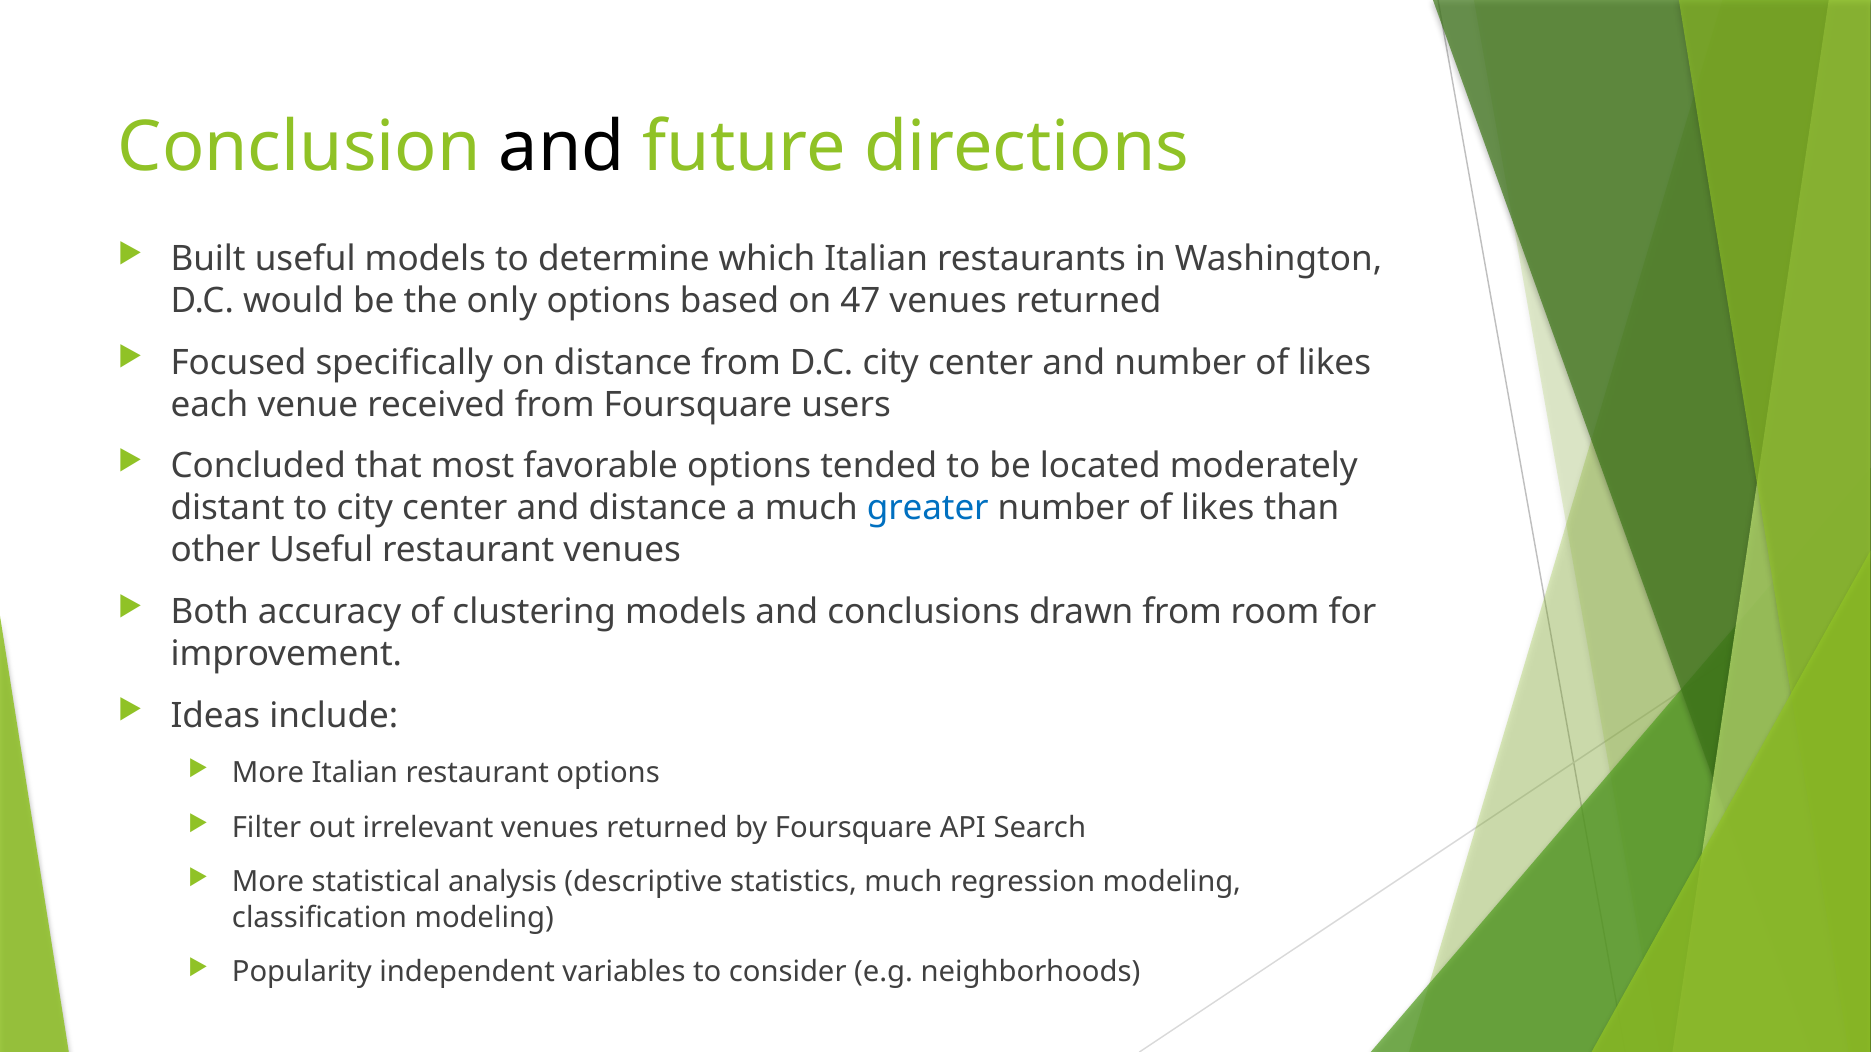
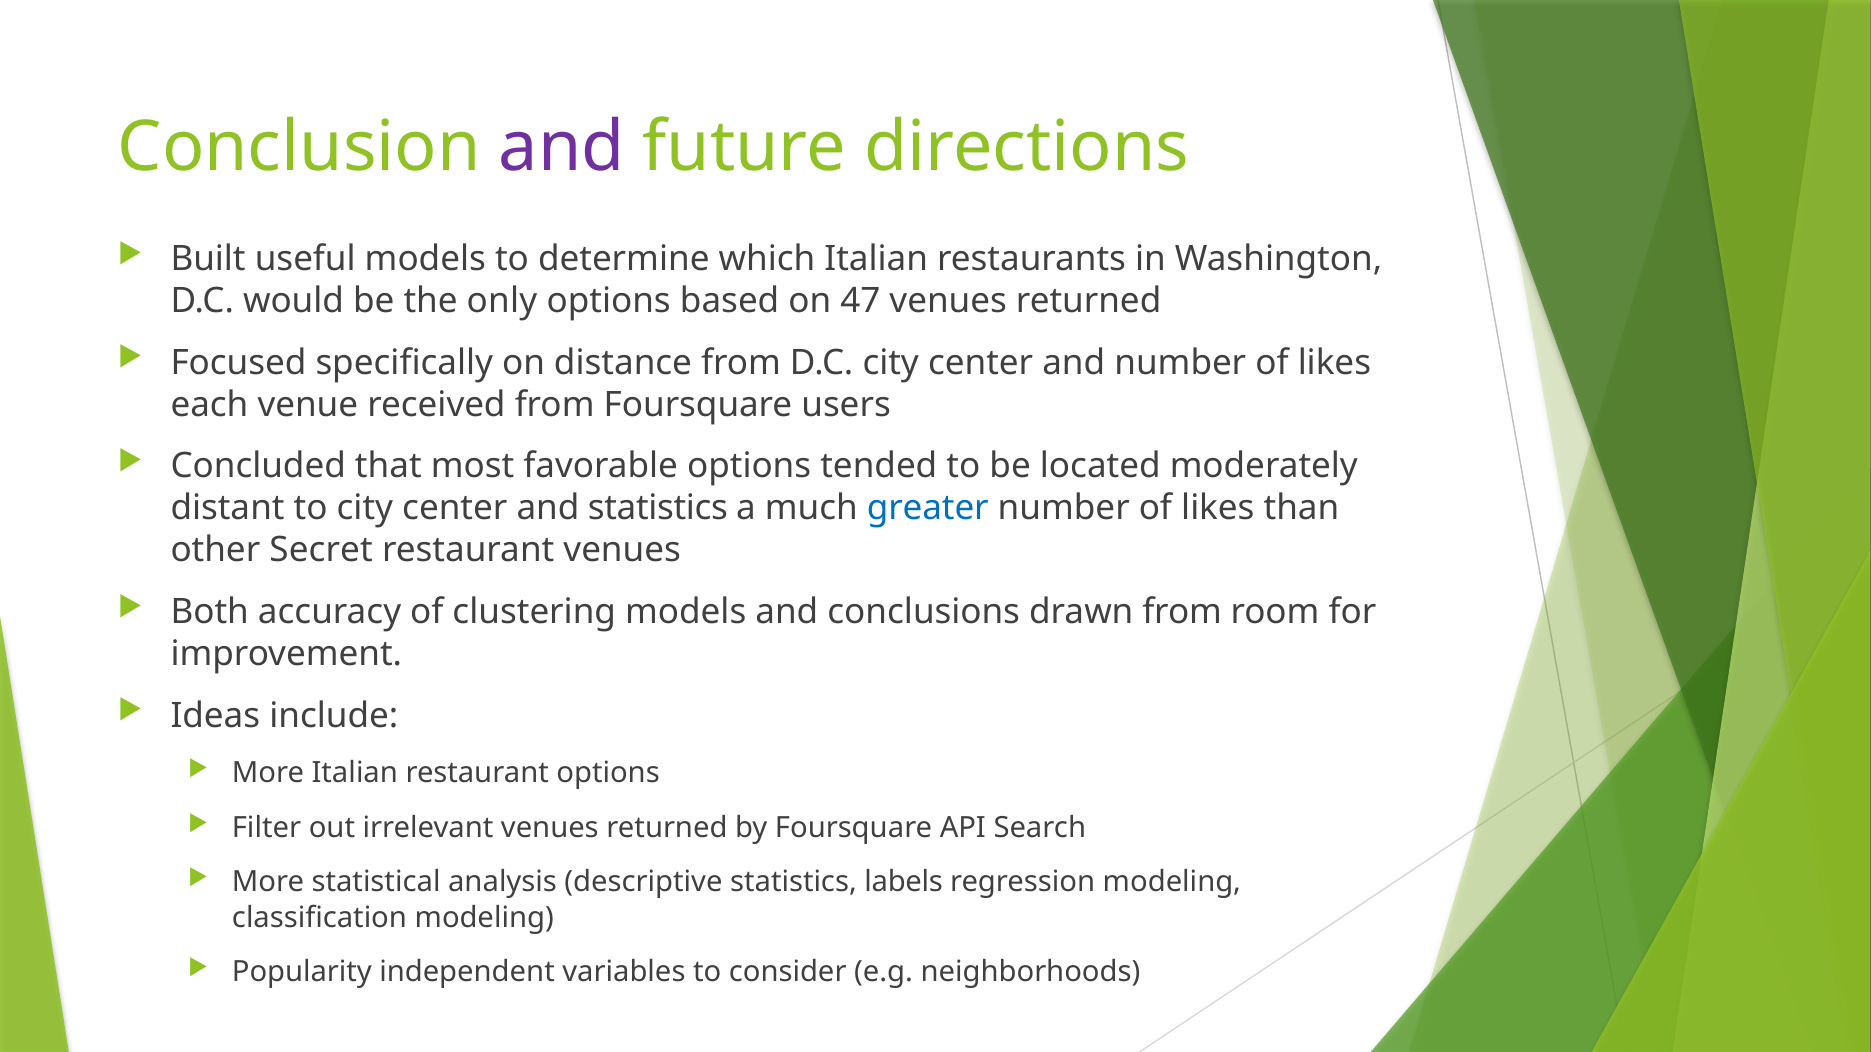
and at (562, 148) colour: black -> purple
and distance: distance -> statistics
other Useful: Useful -> Secret
statistics much: much -> labels
